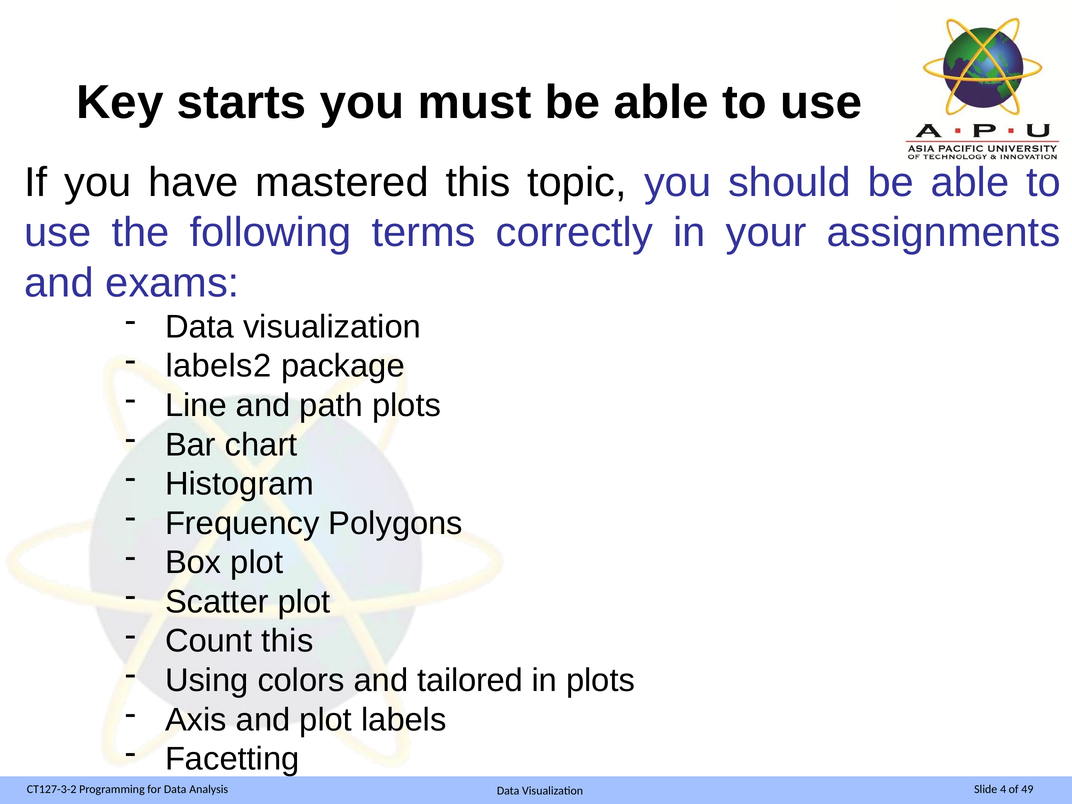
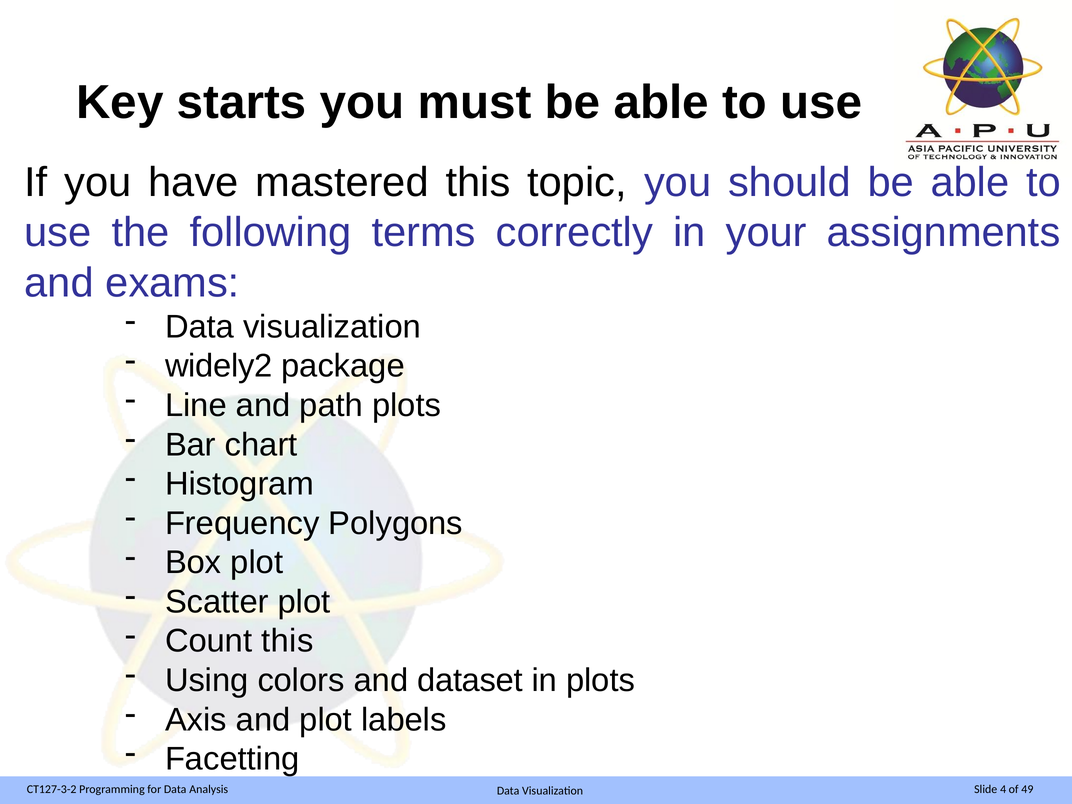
labels2: labels2 -> widely2
tailored: tailored -> dataset
